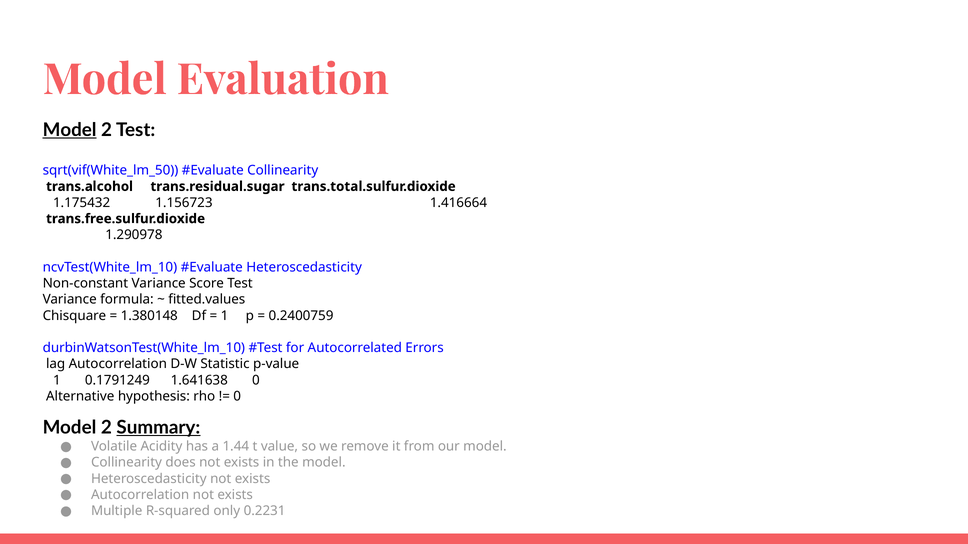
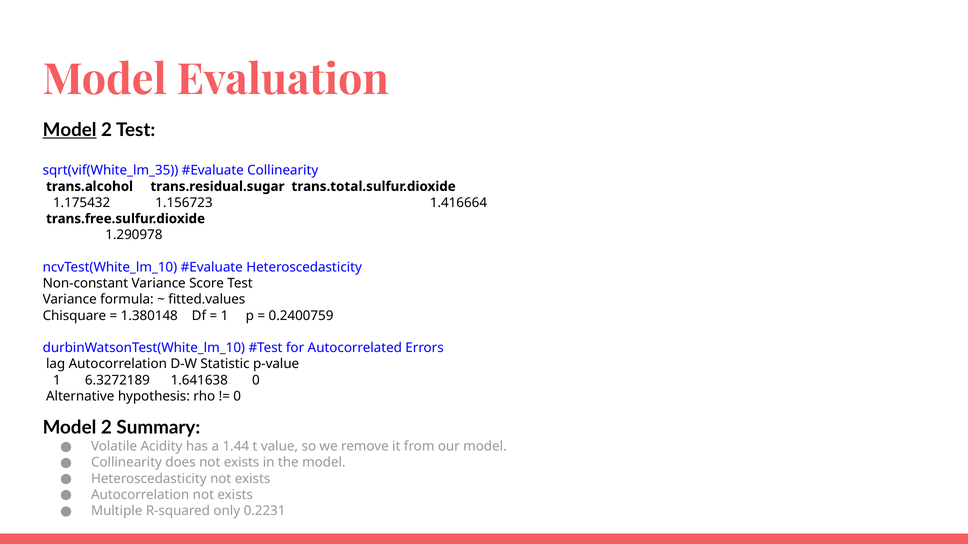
sqrt(vif(White_lm_50: sqrt(vif(White_lm_50 -> sqrt(vif(White_lm_35
0.1791249: 0.1791249 -> 6.3272189
Summary underline: present -> none
